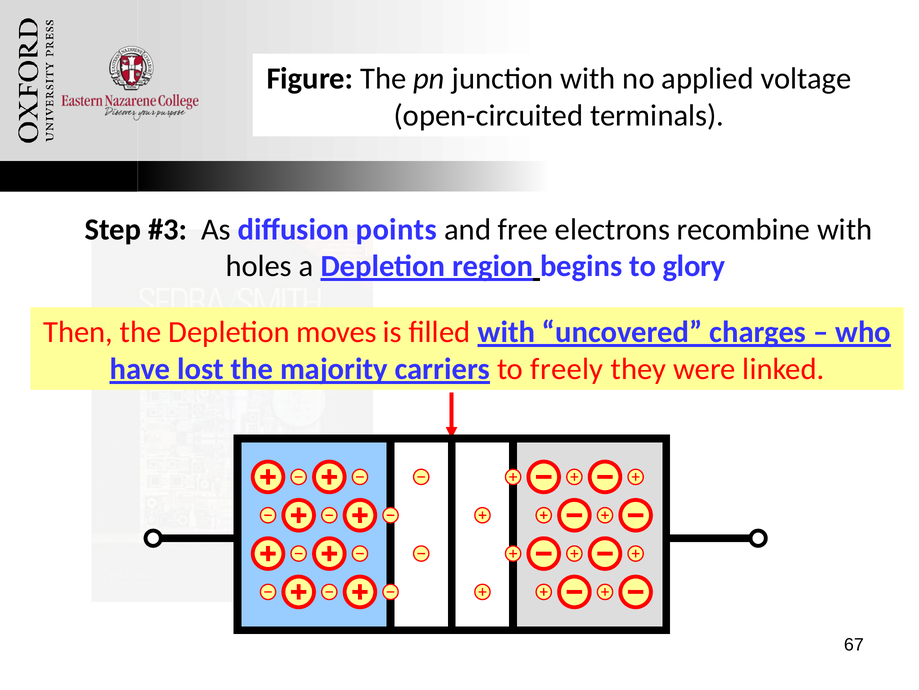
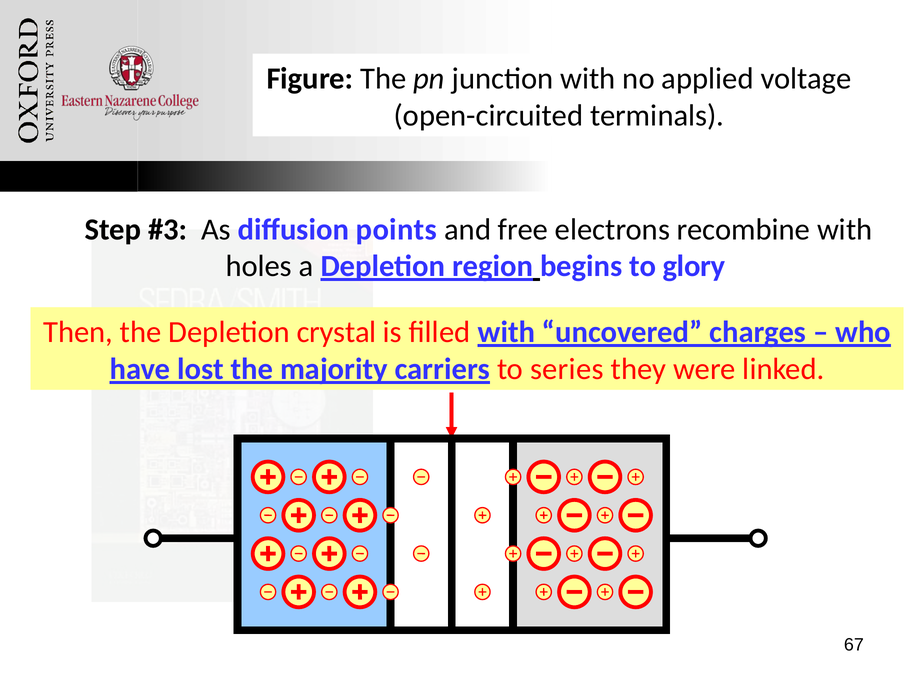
moves: moves -> crystal
freely: freely -> series
